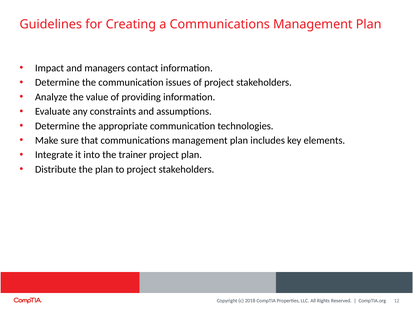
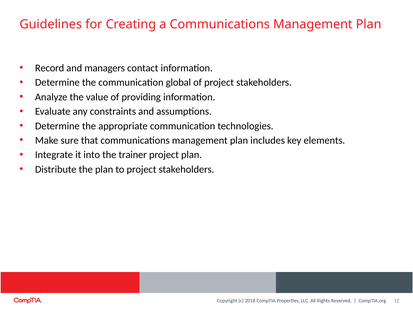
Impact: Impact -> Record
issues: issues -> global
